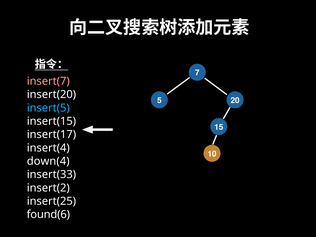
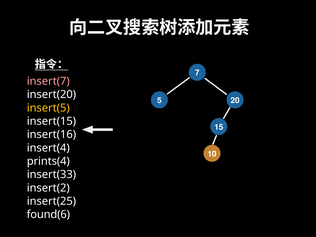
insert(5 colour: light blue -> yellow
insert(17: insert(17 -> insert(16
down(4: down(4 -> prints(4
